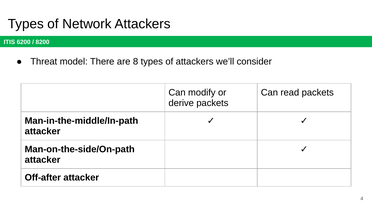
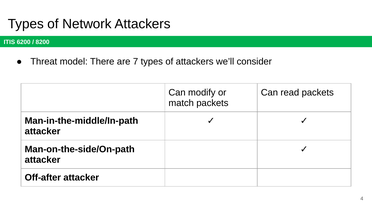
8: 8 -> 7
derive: derive -> match
